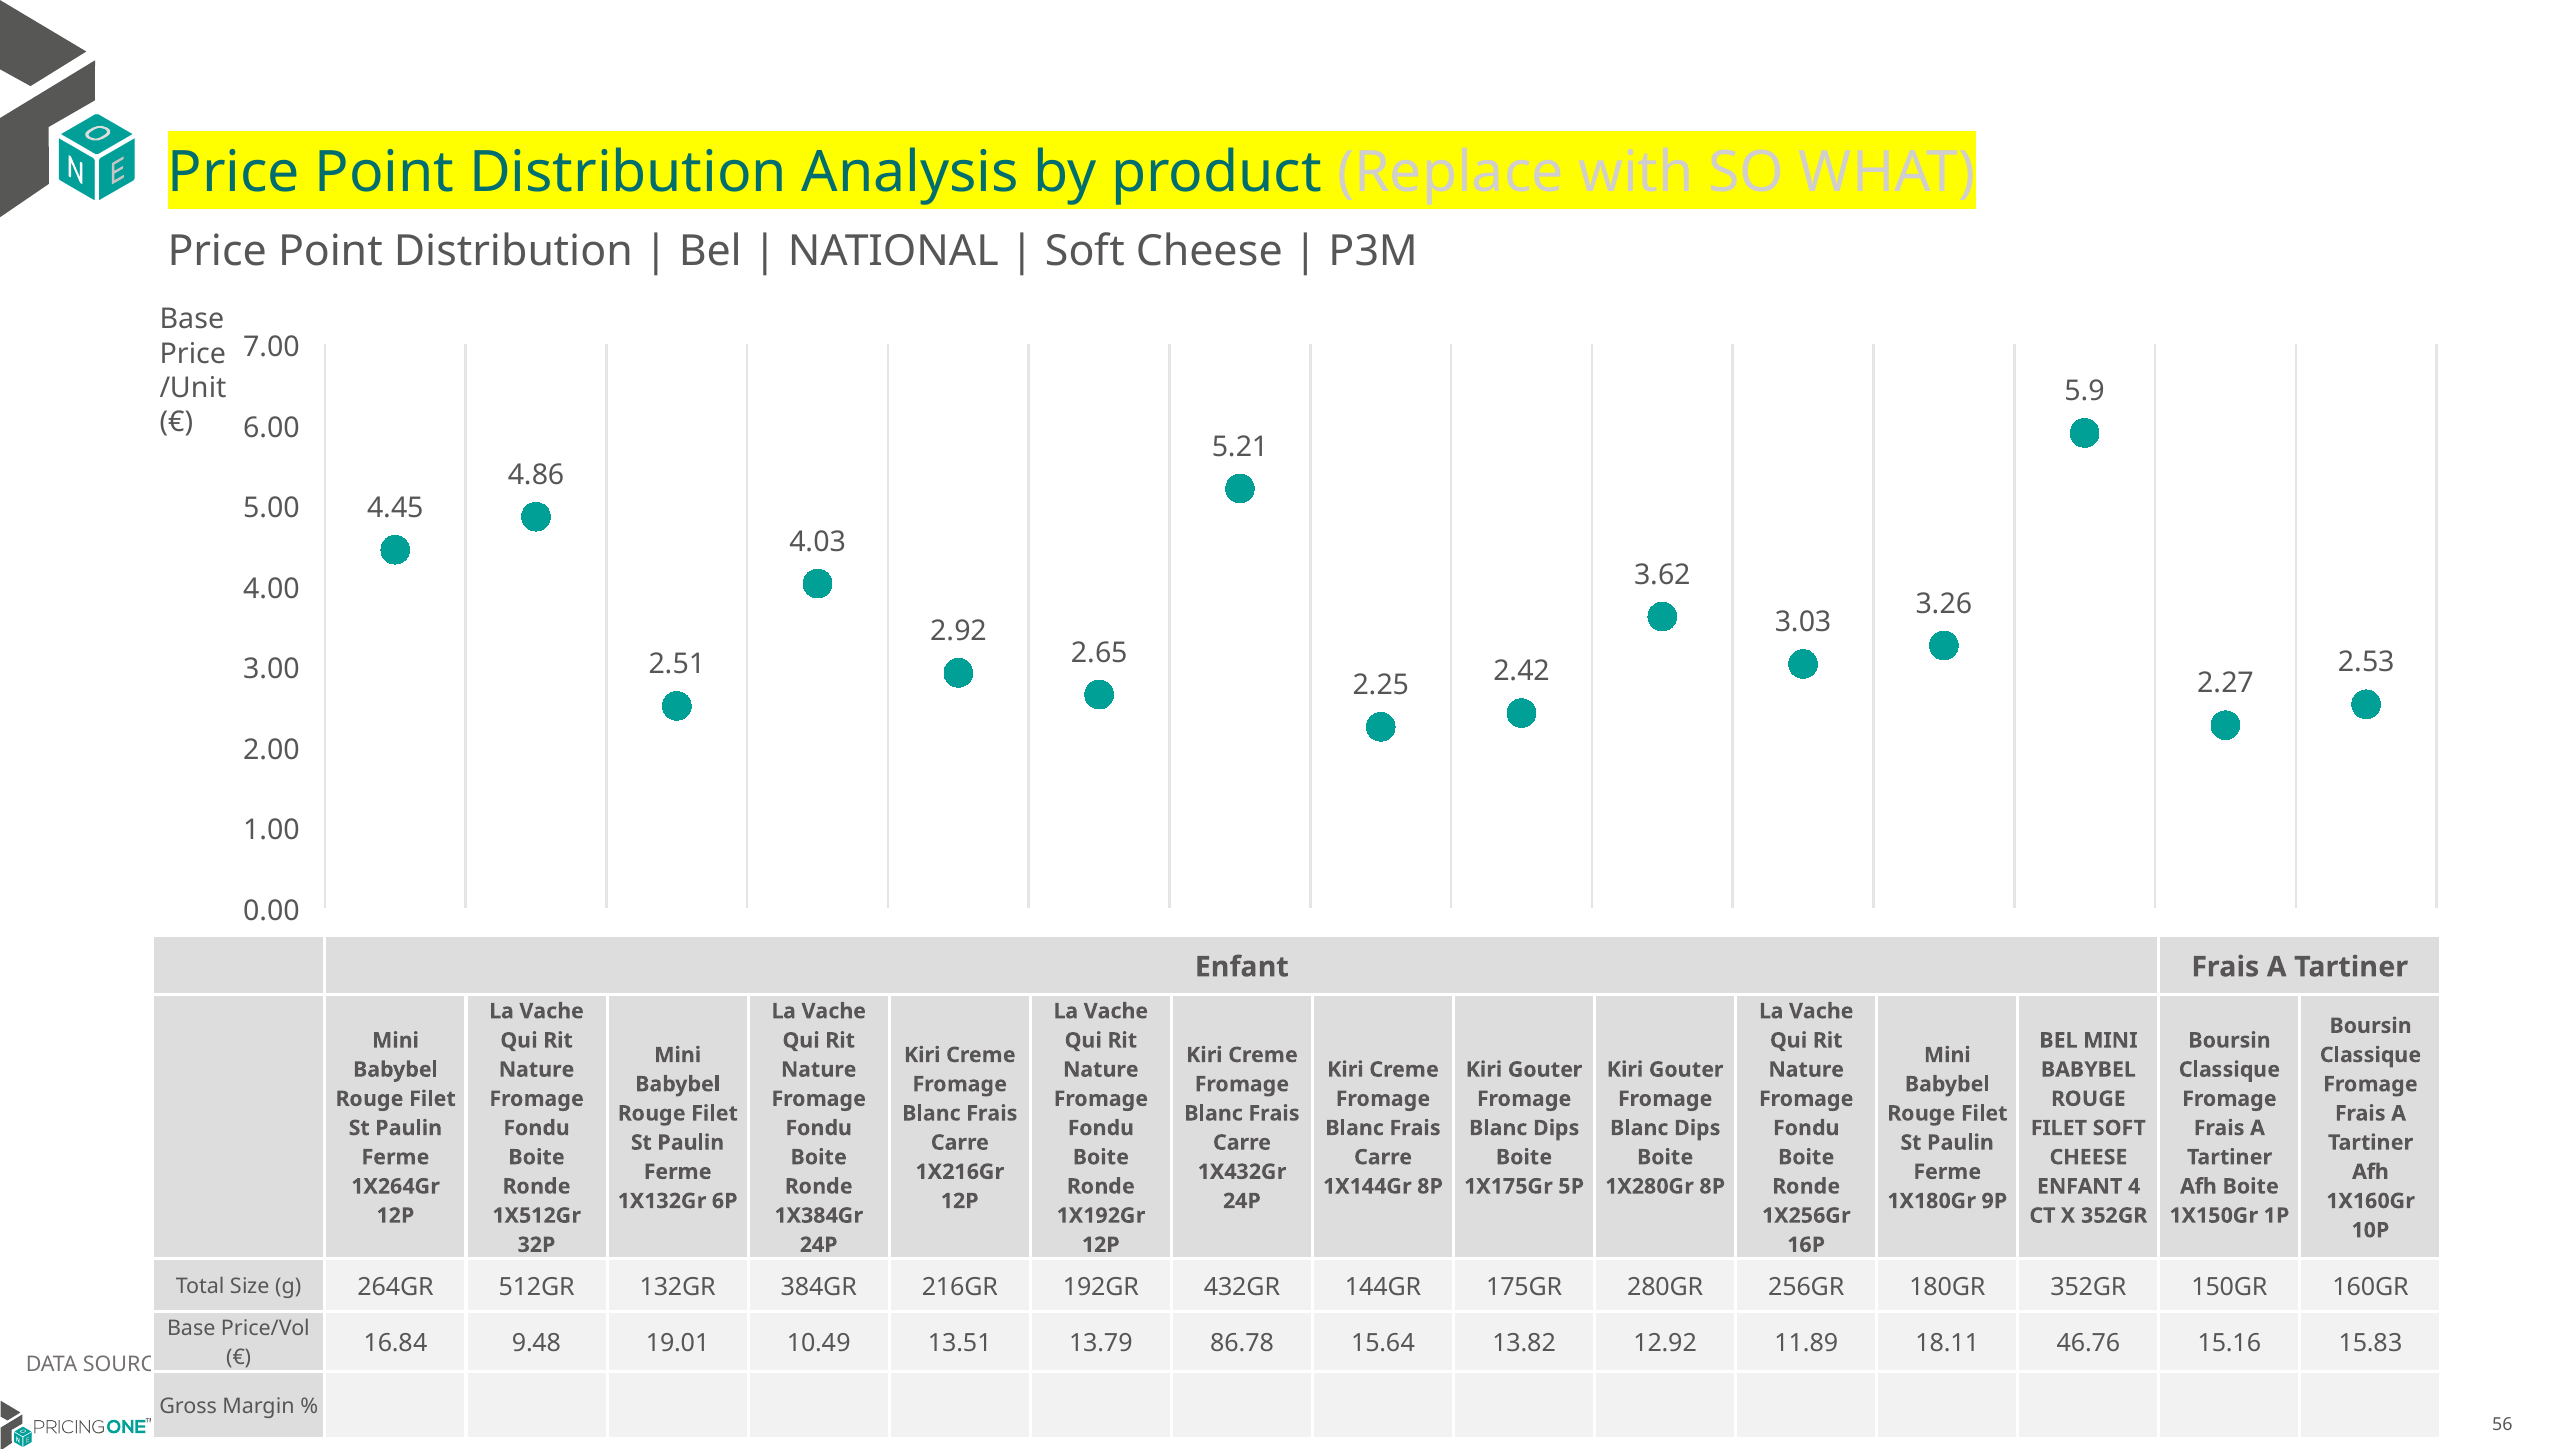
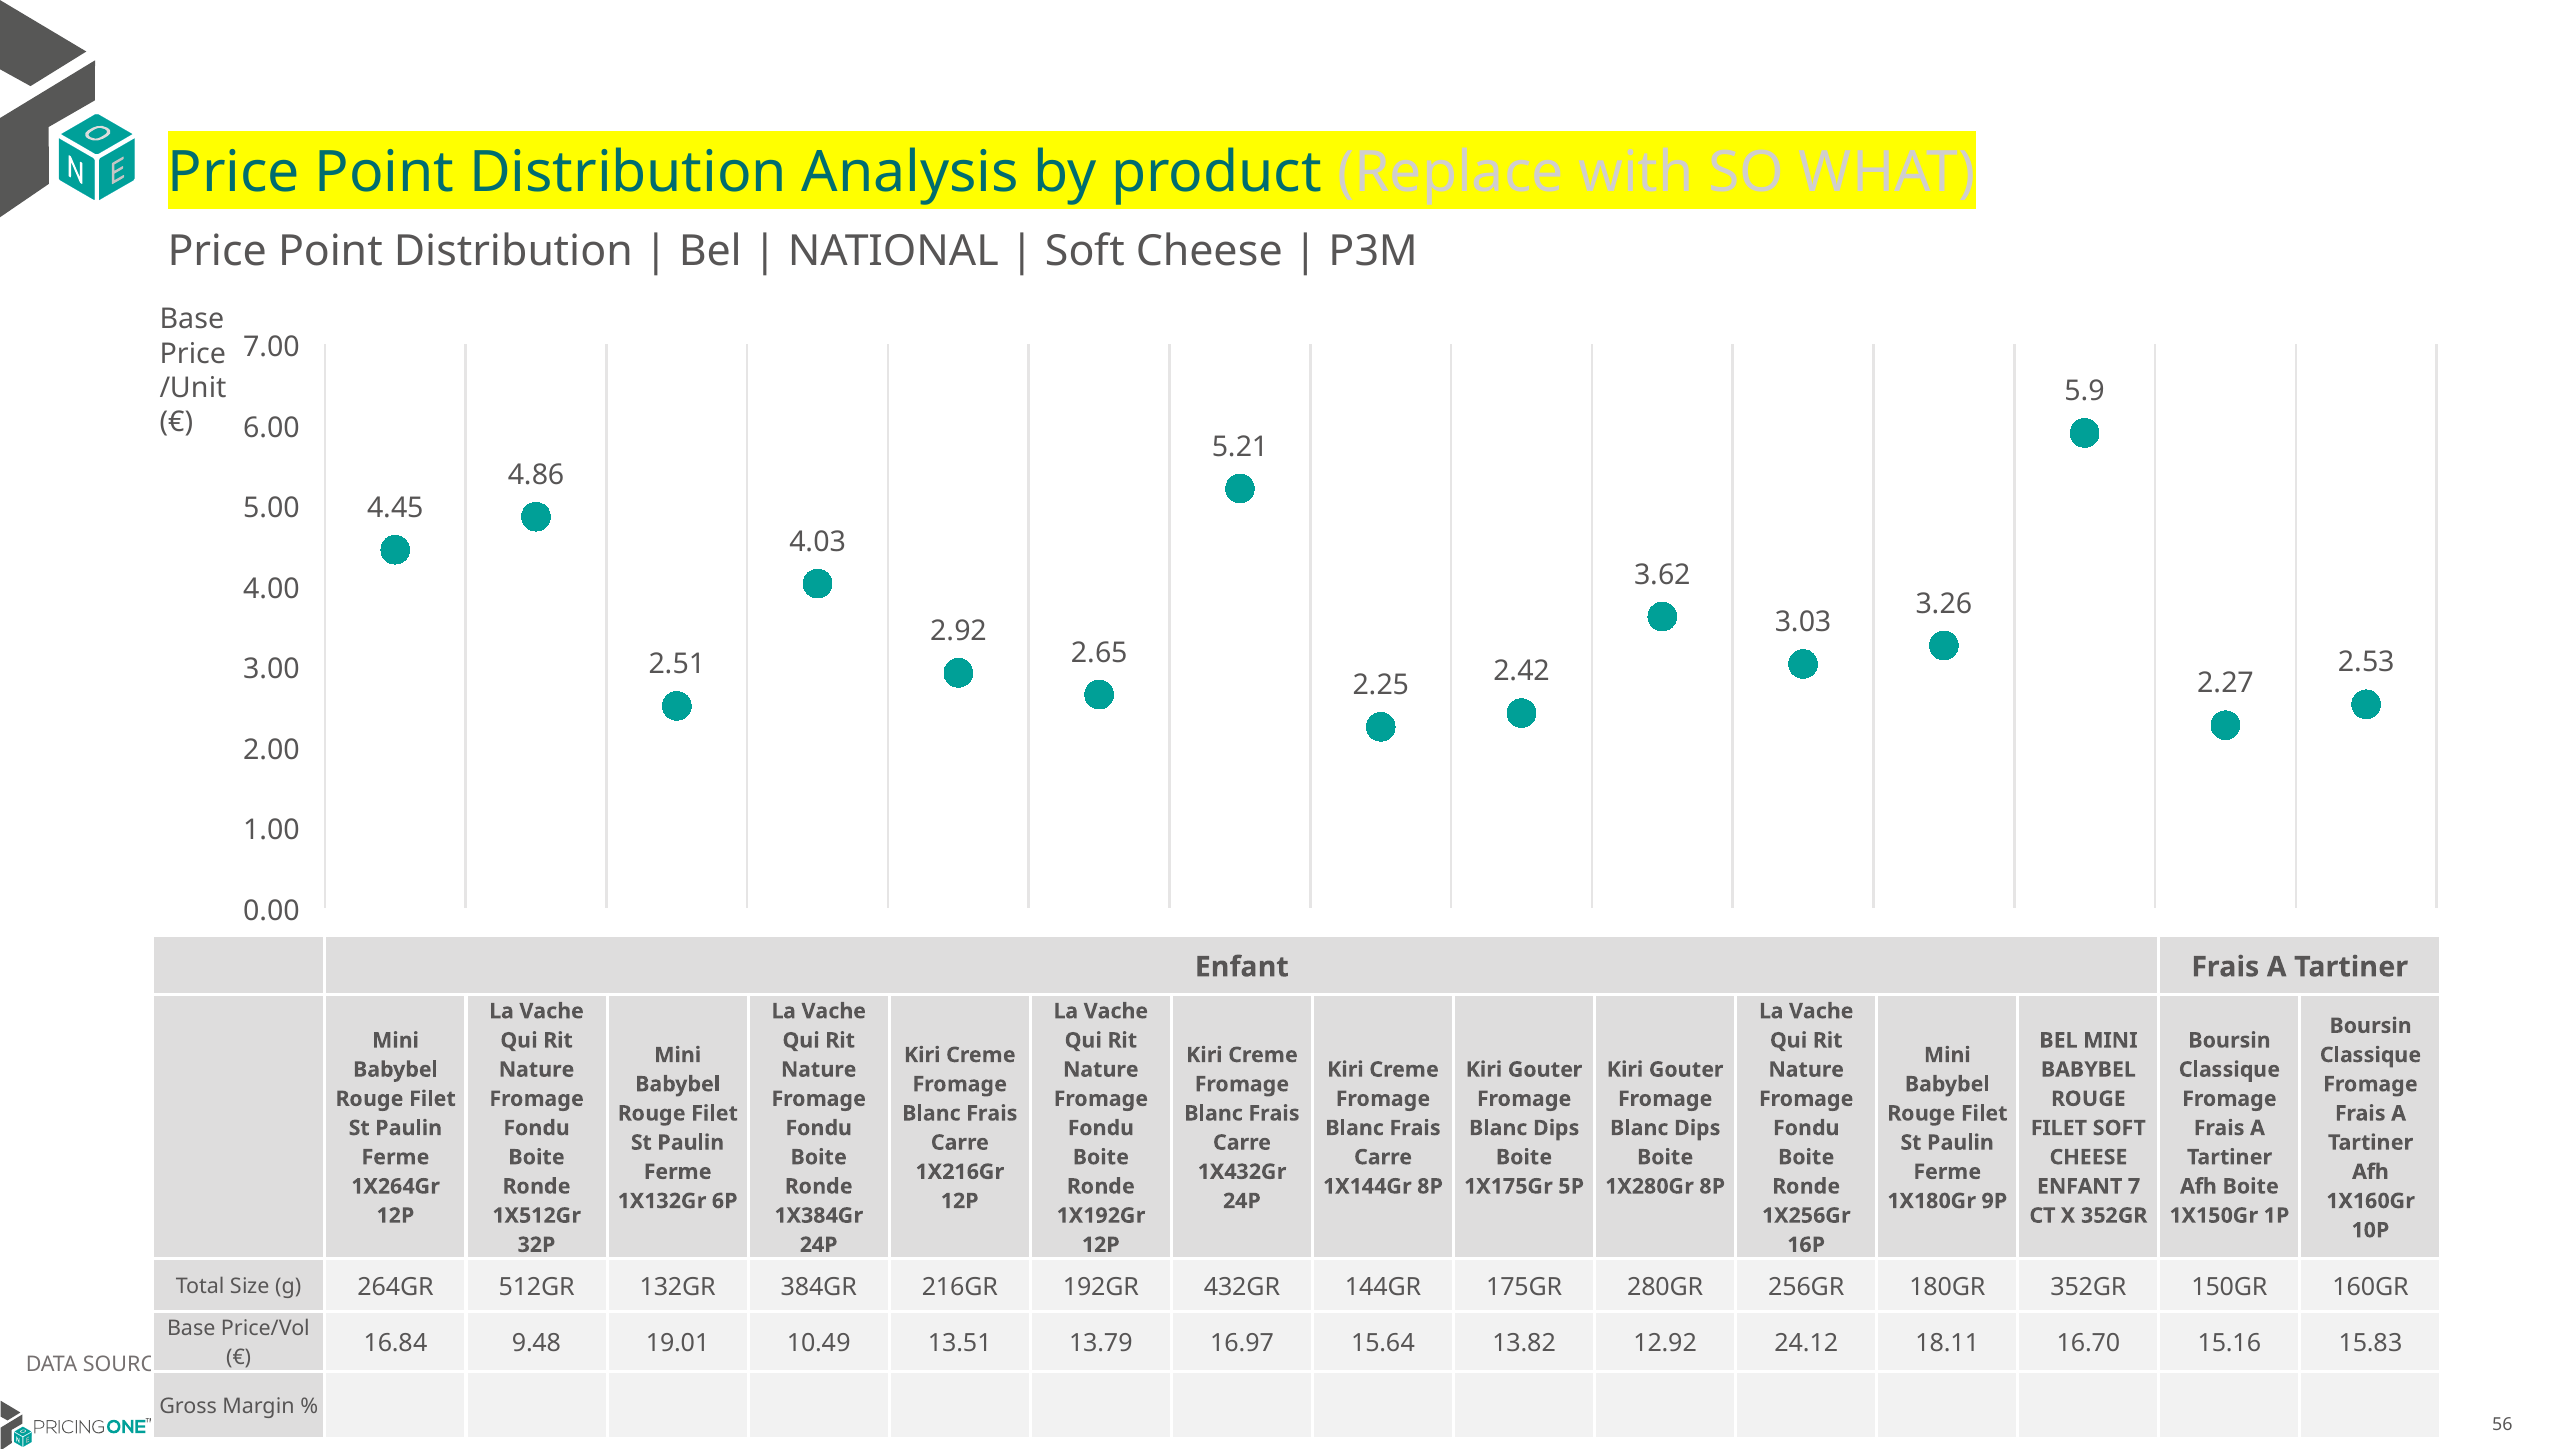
4: 4 -> 7
86.78: 86.78 -> 16.97
11.89: 11.89 -> 24.12
46.76: 46.76 -> 16.70
